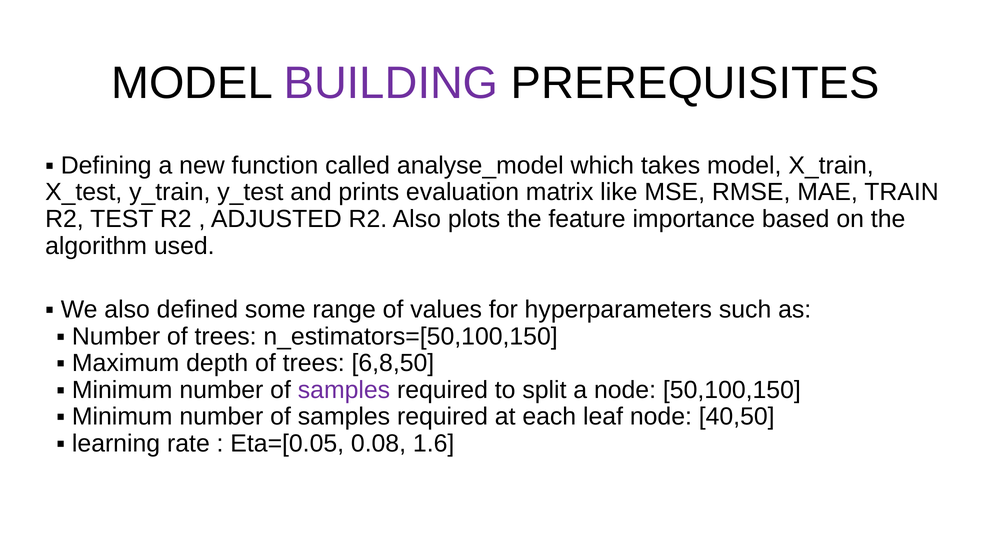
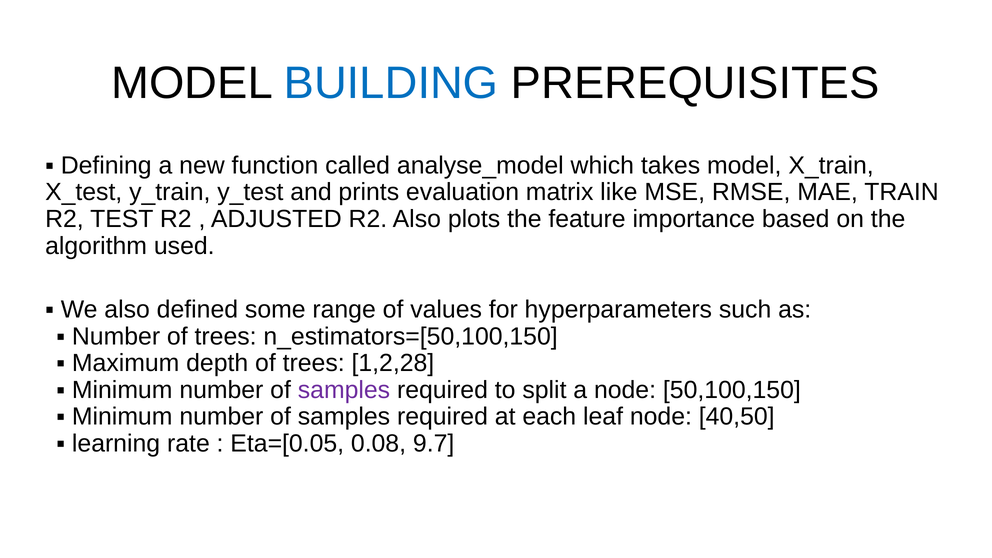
BUILDING colour: purple -> blue
6,8,50: 6,8,50 -> 1,2,28
1.6: 1.6 -> 9.7
